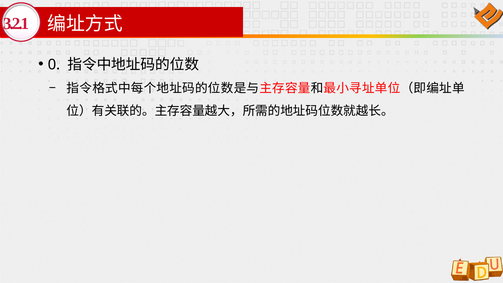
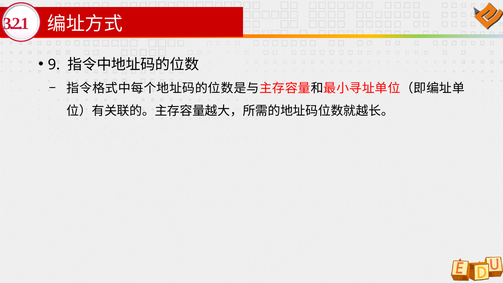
0: 0 -> 9
